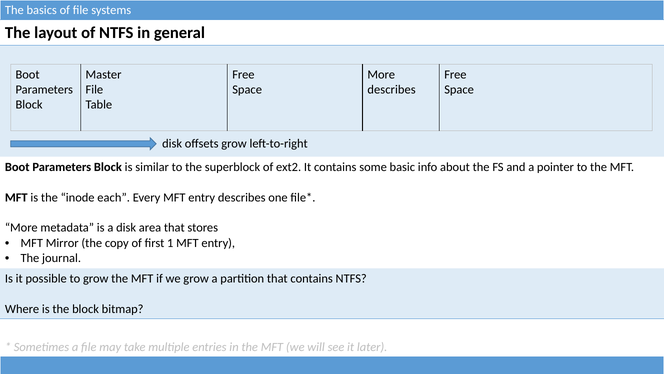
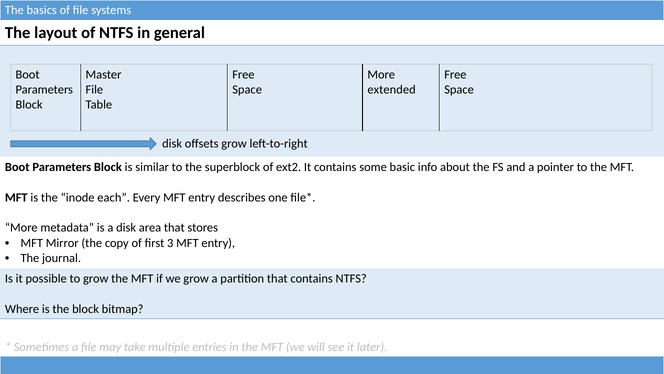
describes at (392, 90): describes -> extended
1: 1 -> 3
